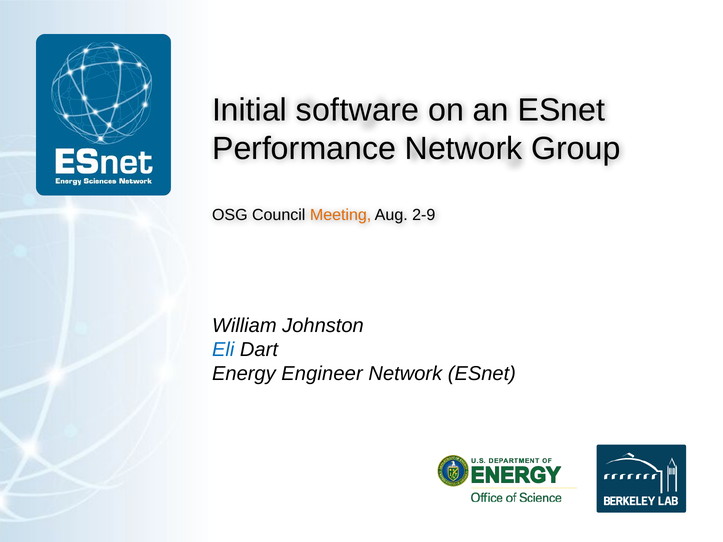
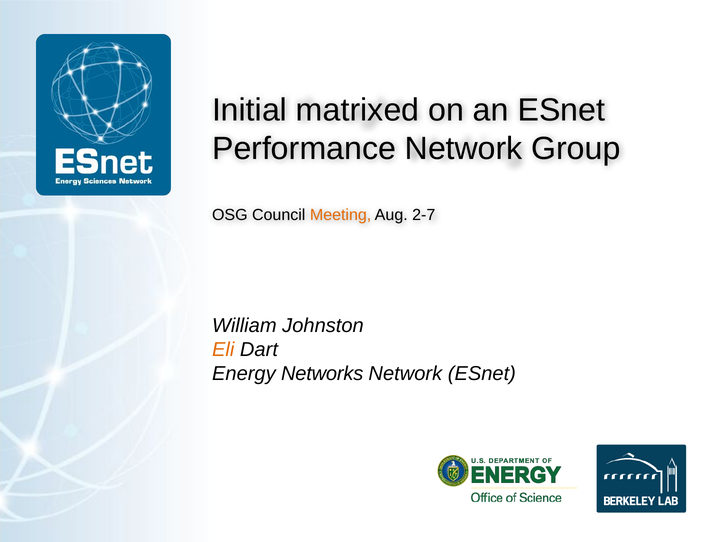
software: software -> matrixed
2-9: 2-9 -> 2-7
Eli colour: blue -> orange
Engineer: Engineer -> Networks
